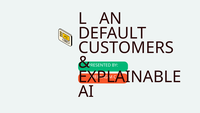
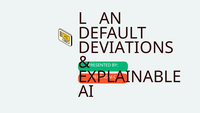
CUSTOMERS: CUSTOMERS -> DEVIATIONS
